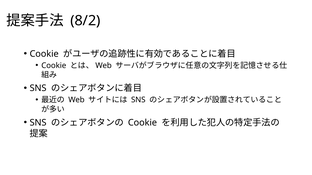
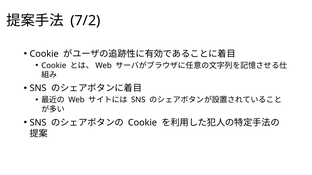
8/2: 8/2 -> 7/2
